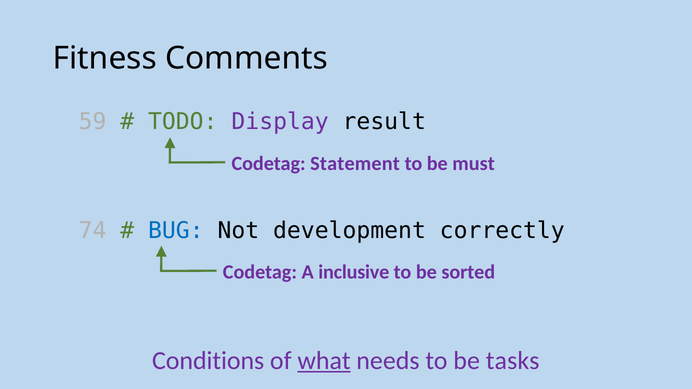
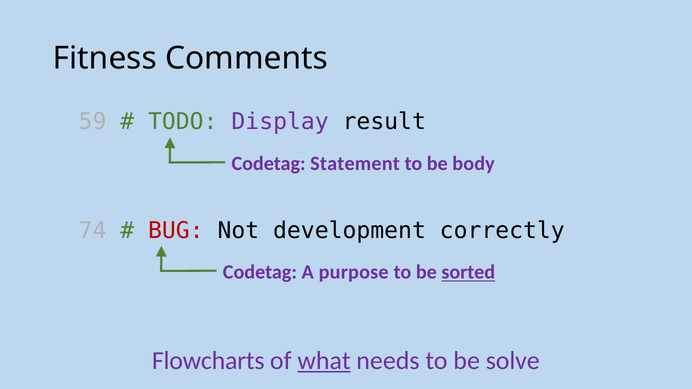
must: must -> body
BUG colour: blue -> red
inclusive: inclusive -> purpose
sorted underline: none -> present
Conditions: Conditions -> Flowcharts
tasks: tasks -> solve
